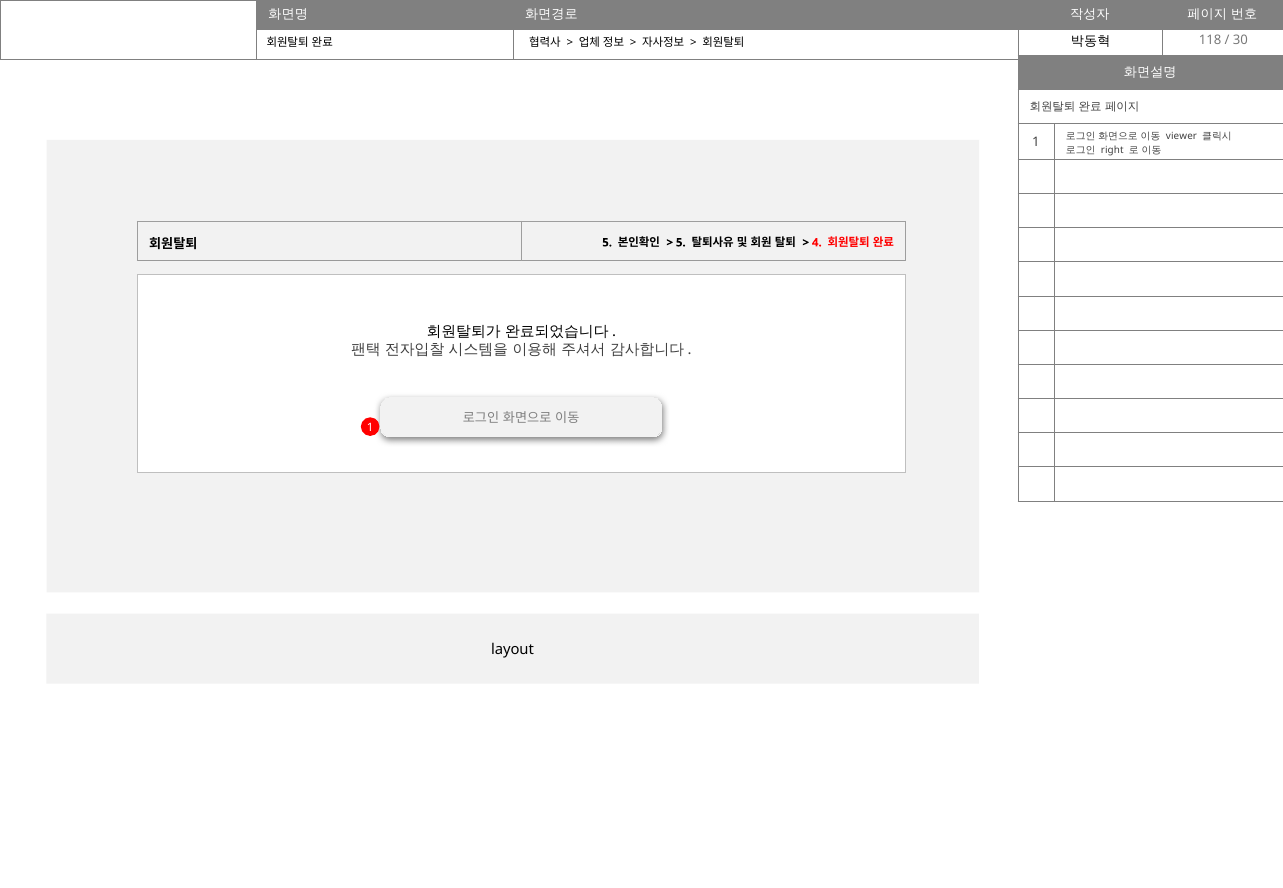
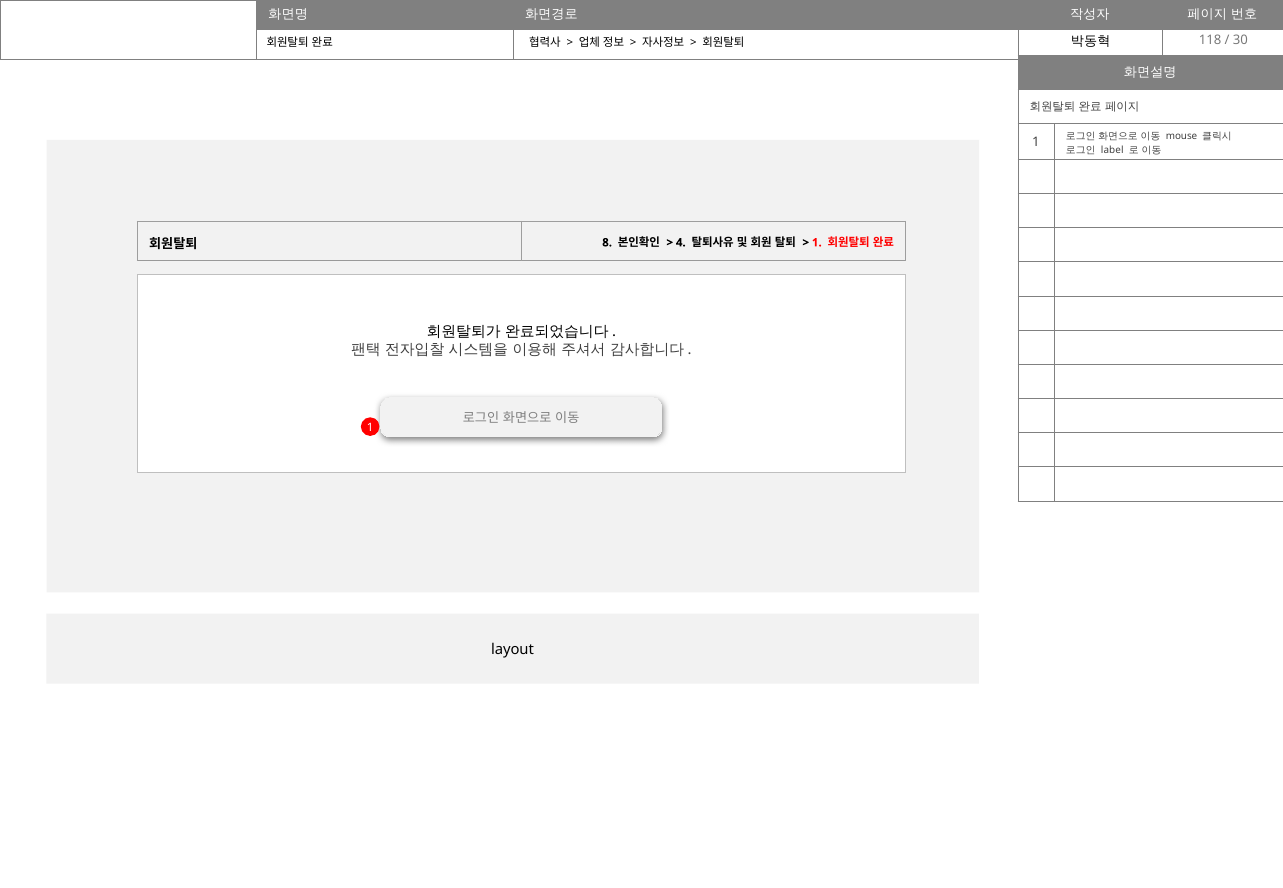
viewer: viewer -> mouse
right: right -> label
5 at (607, 243): 5 -> 8
5 at (681, 243): 5 -> 4
4 at (817, 243): 4 -> 1
